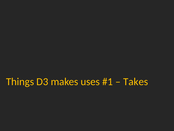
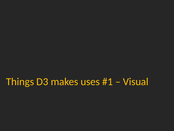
Takes: Takes -> Visual
